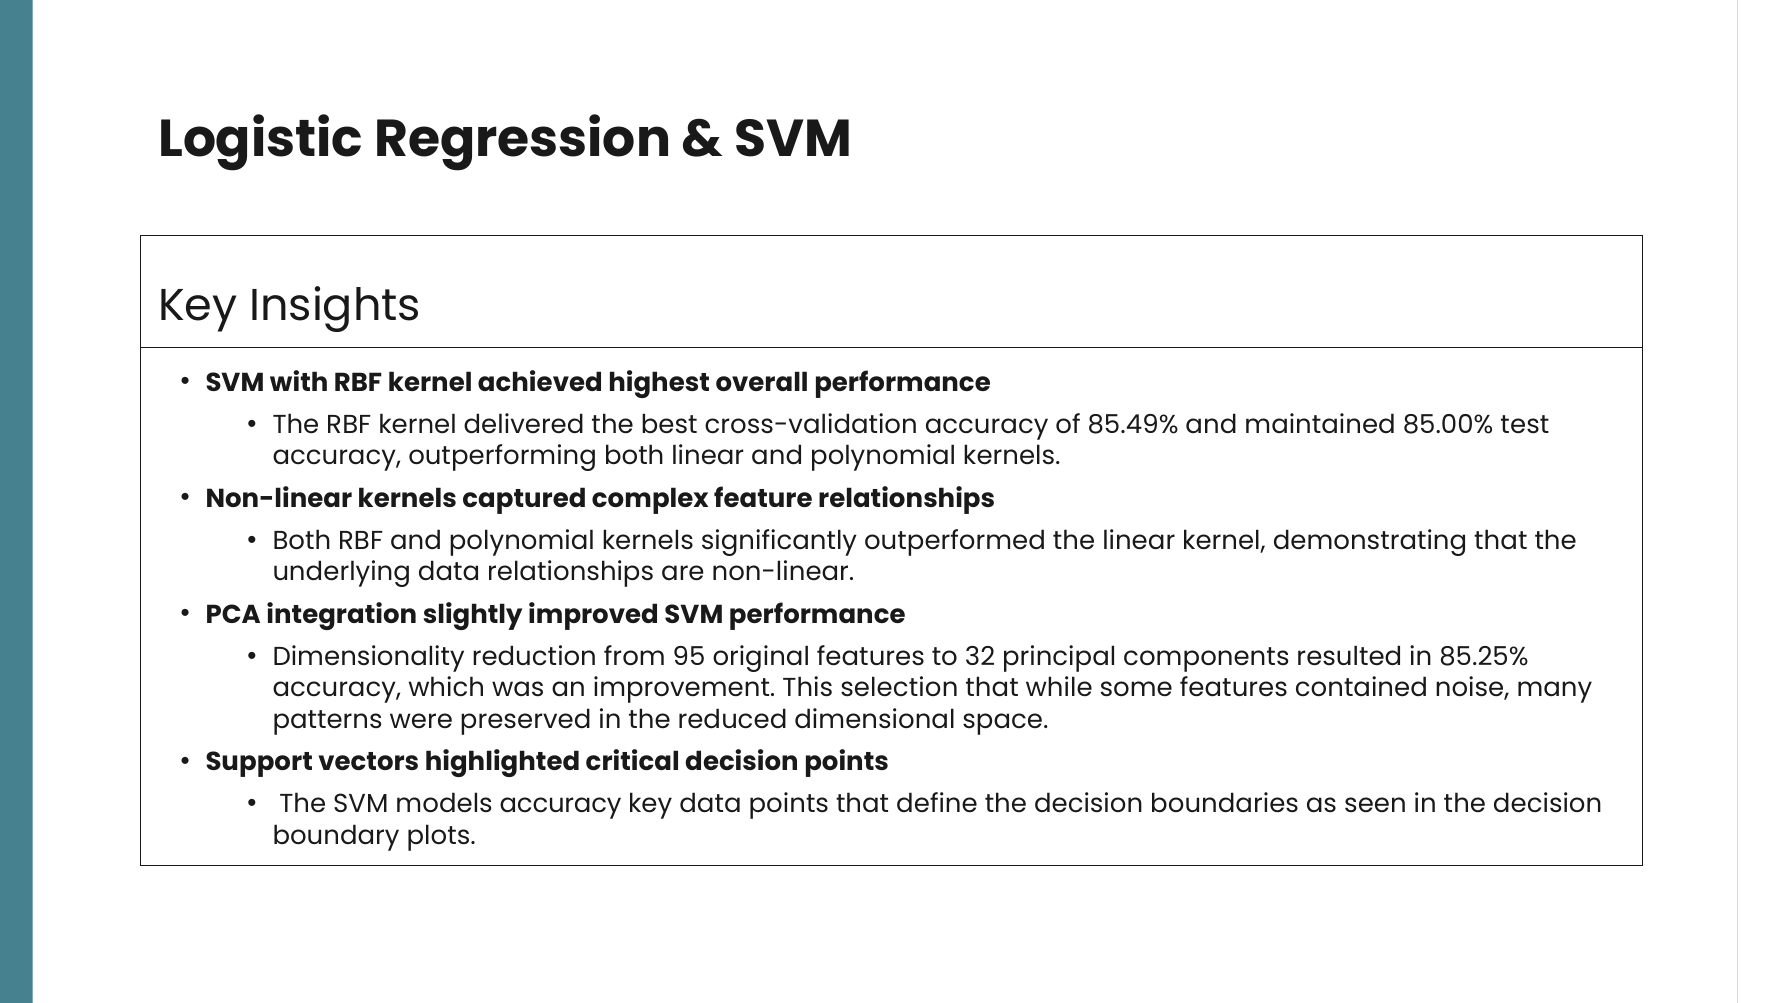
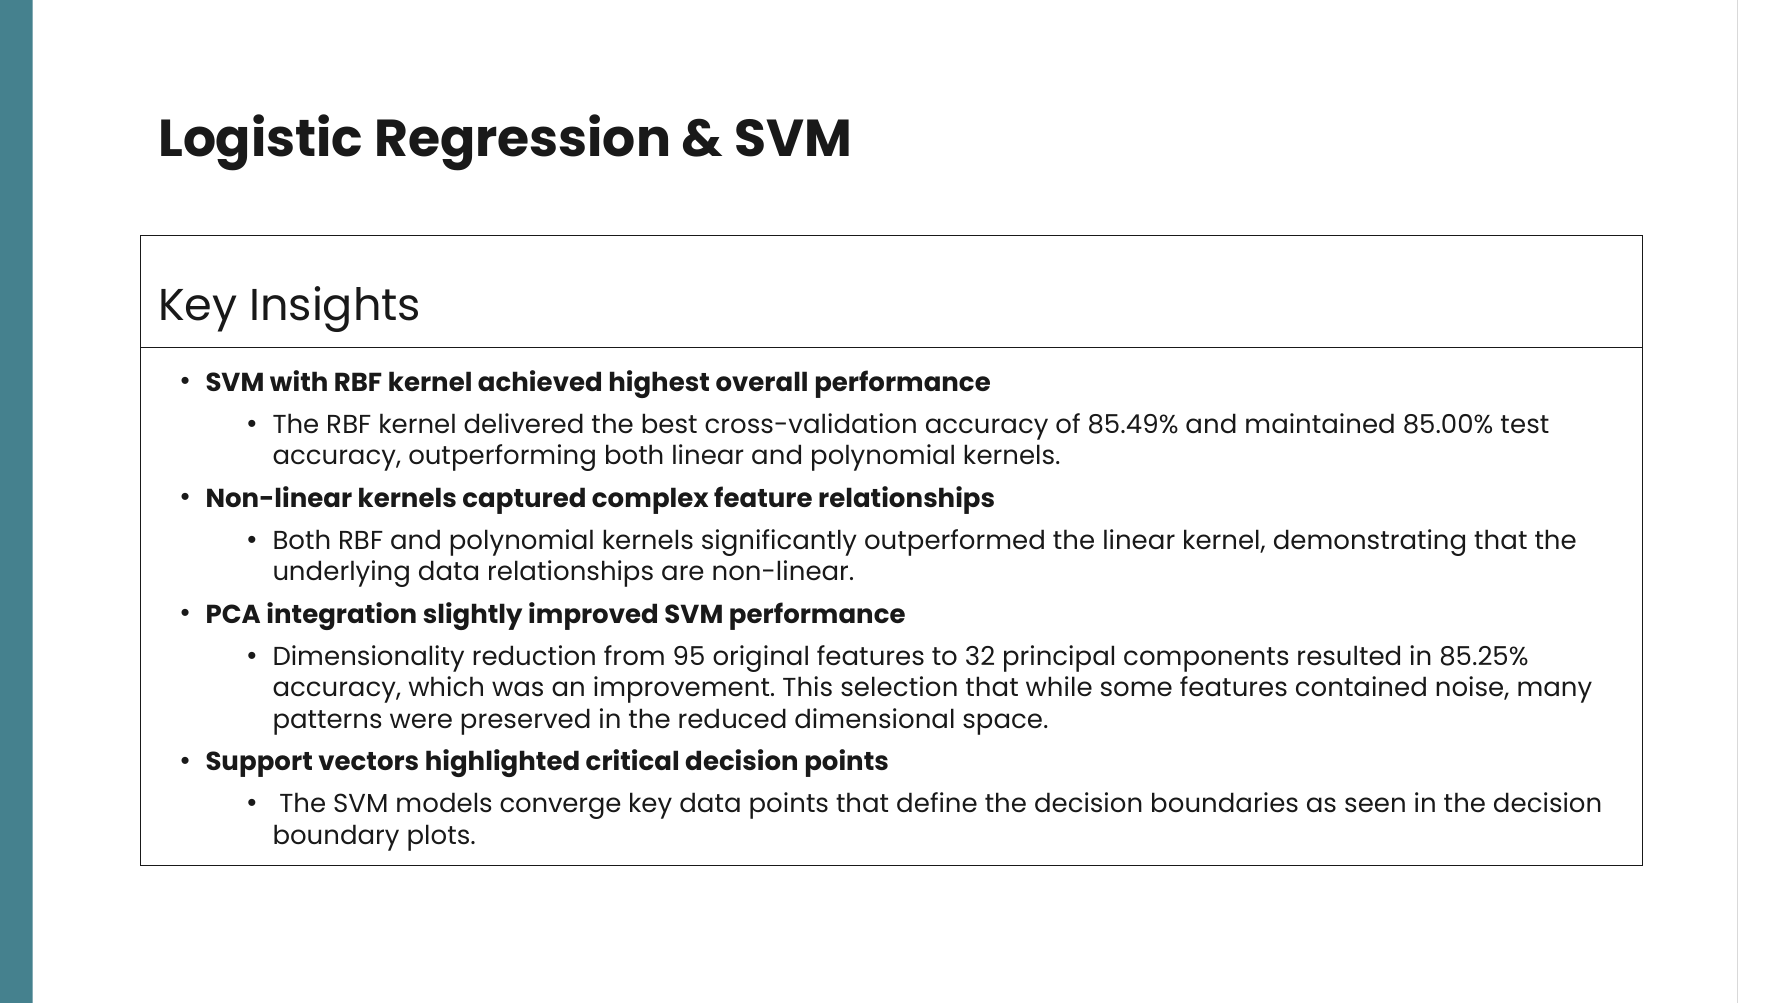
models accuracy: accuracy -> converge
